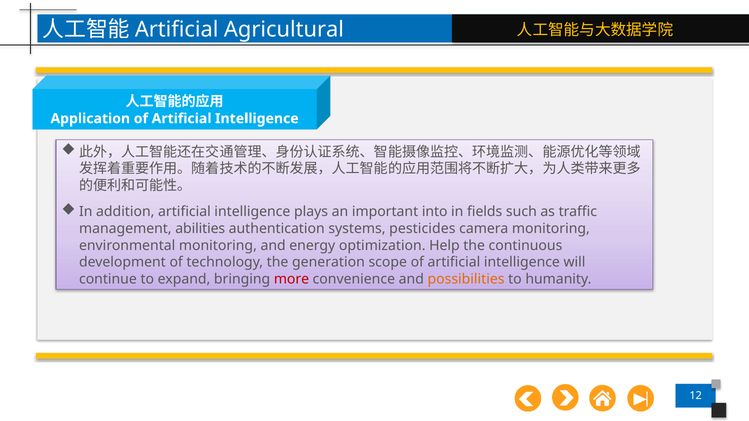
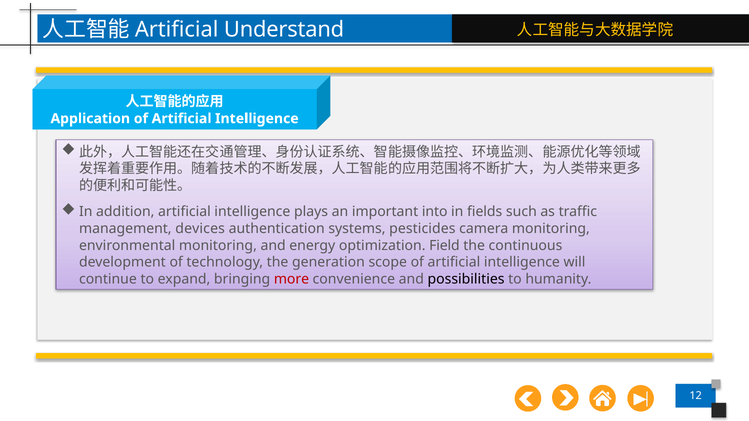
Agricultural: Agricultural -> Understand
abilities: abilities -> devices
Help: Help -> Field
possibilities colour: orange -> black
